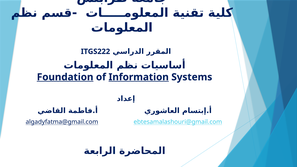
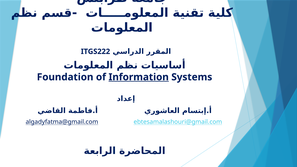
Foundation underline: present -> none
